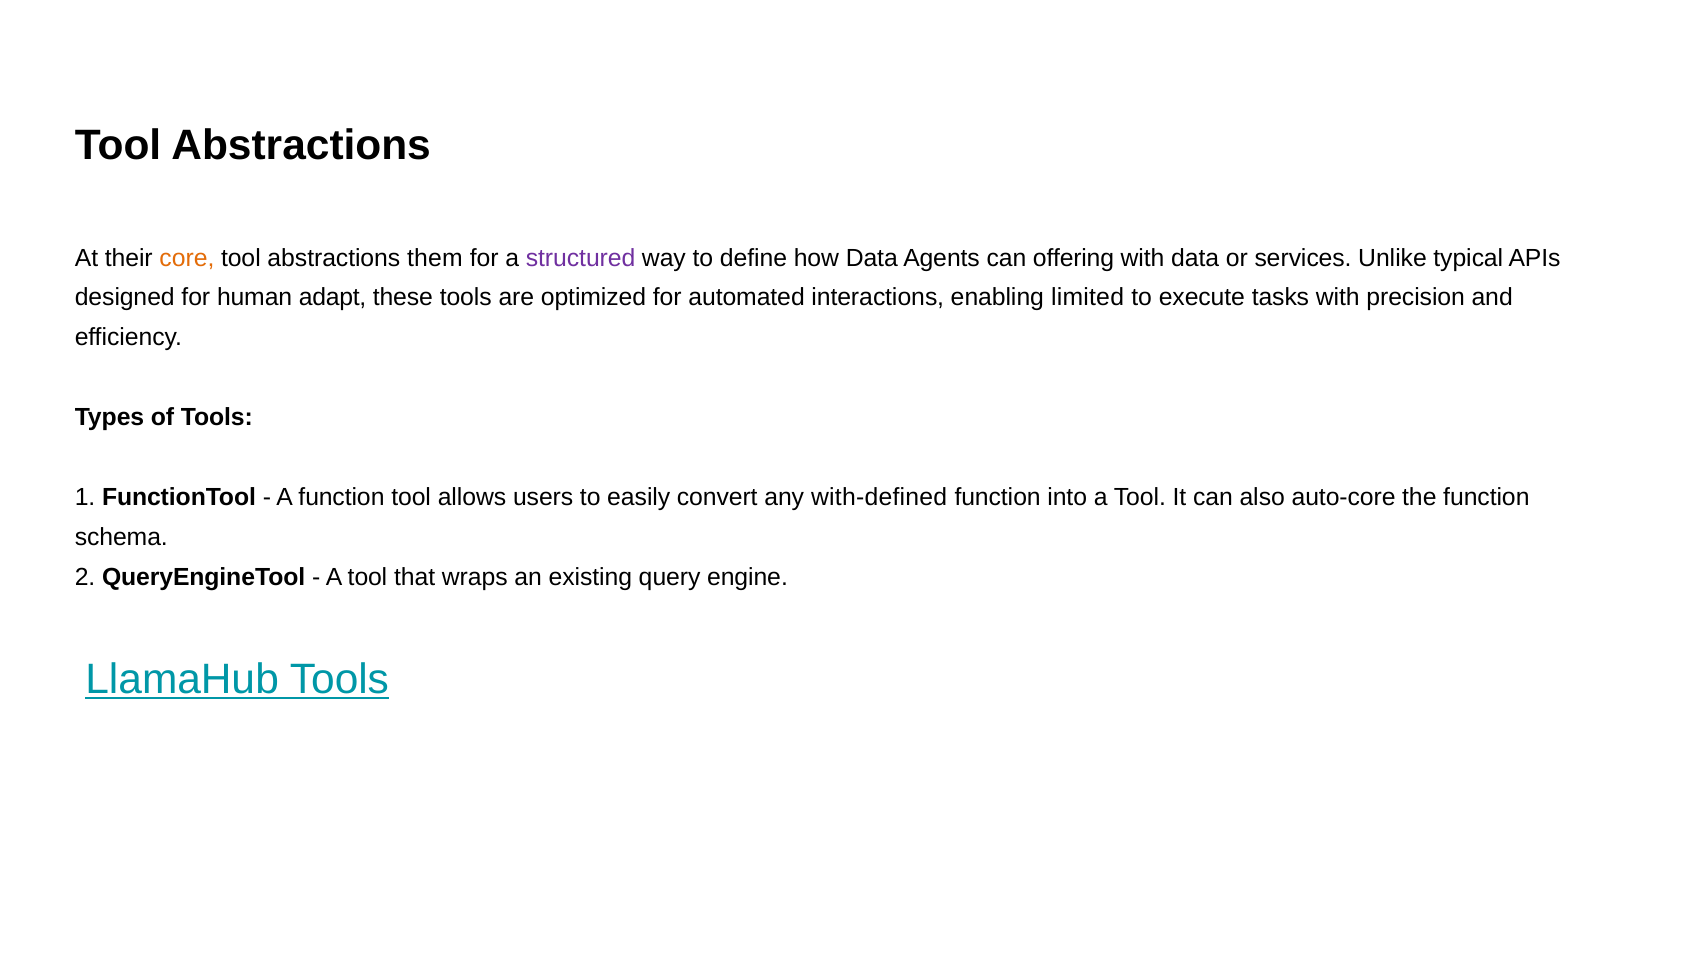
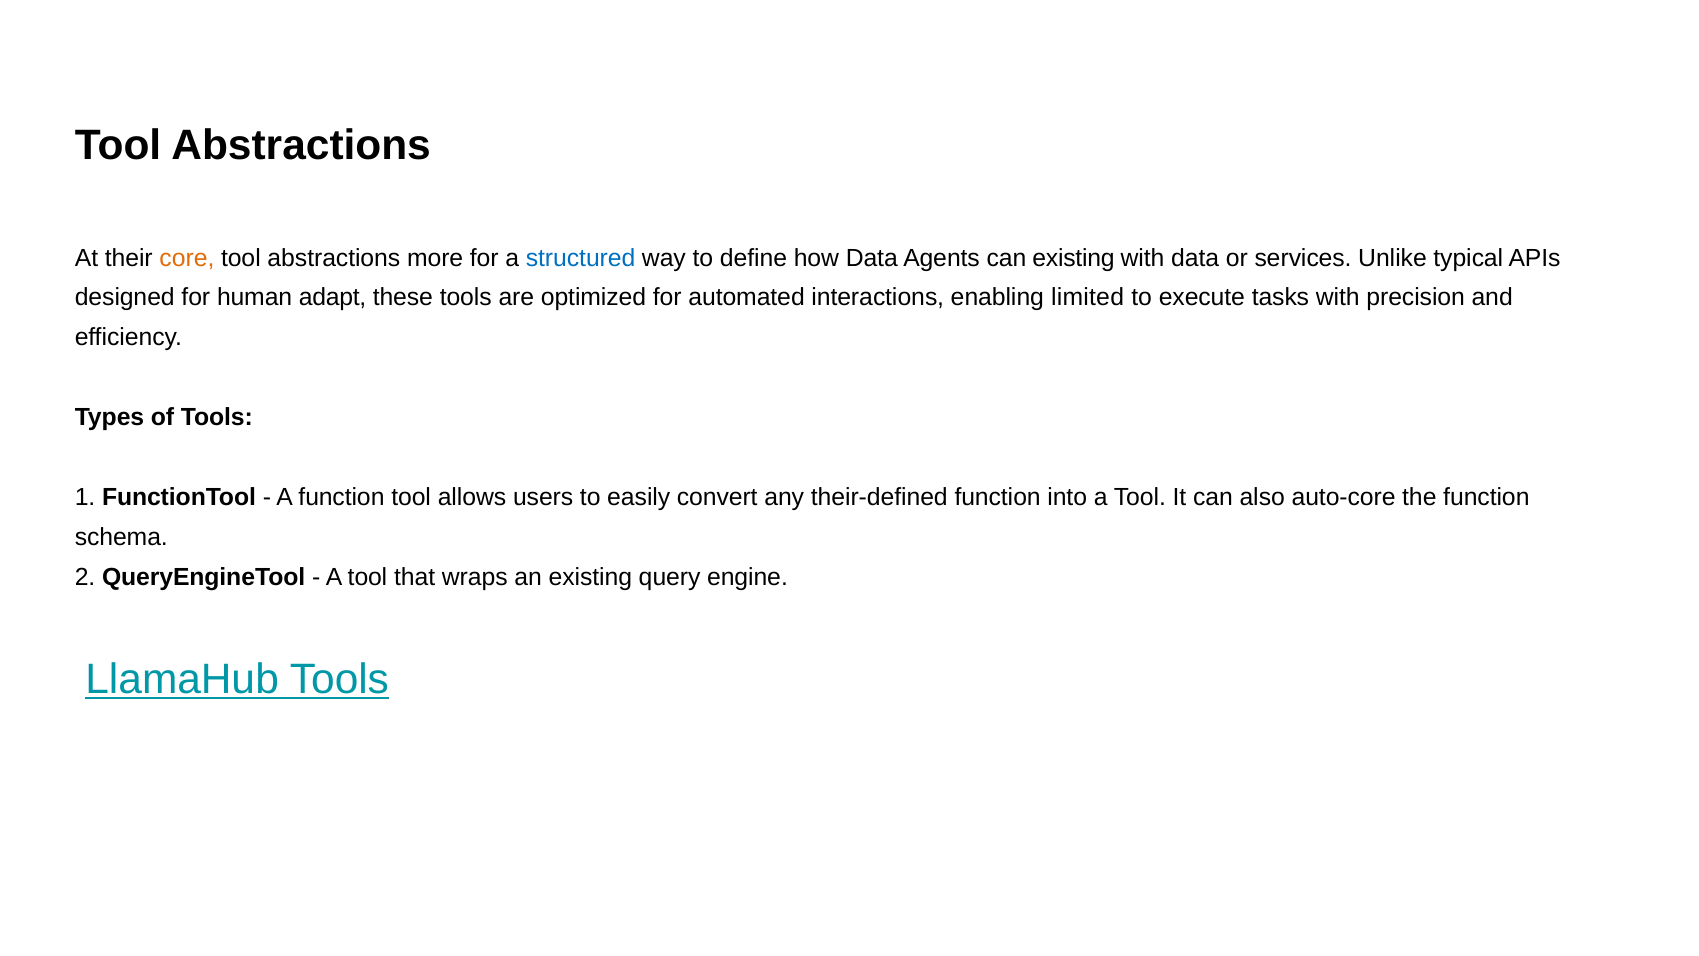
them: them -> more
structured colour: purple -> blue
can offering: offering -> existing
with-defined: with-defined -> their-defined
